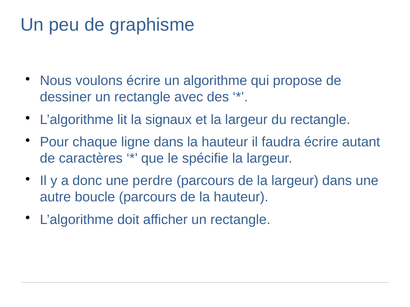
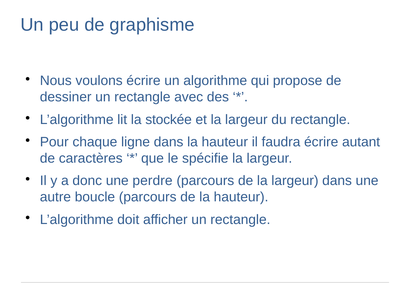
signaux: signaux -> stockée
